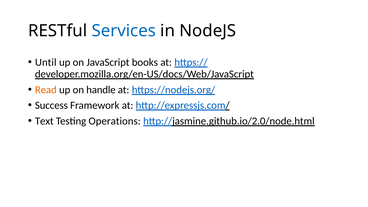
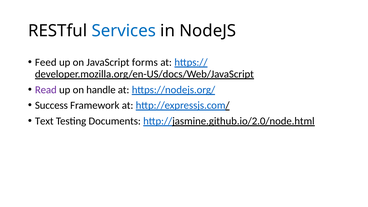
Until: Until -> Feed
books: books -> forms
Read colour: orange -> purple
Operations: Operations -> Documents
